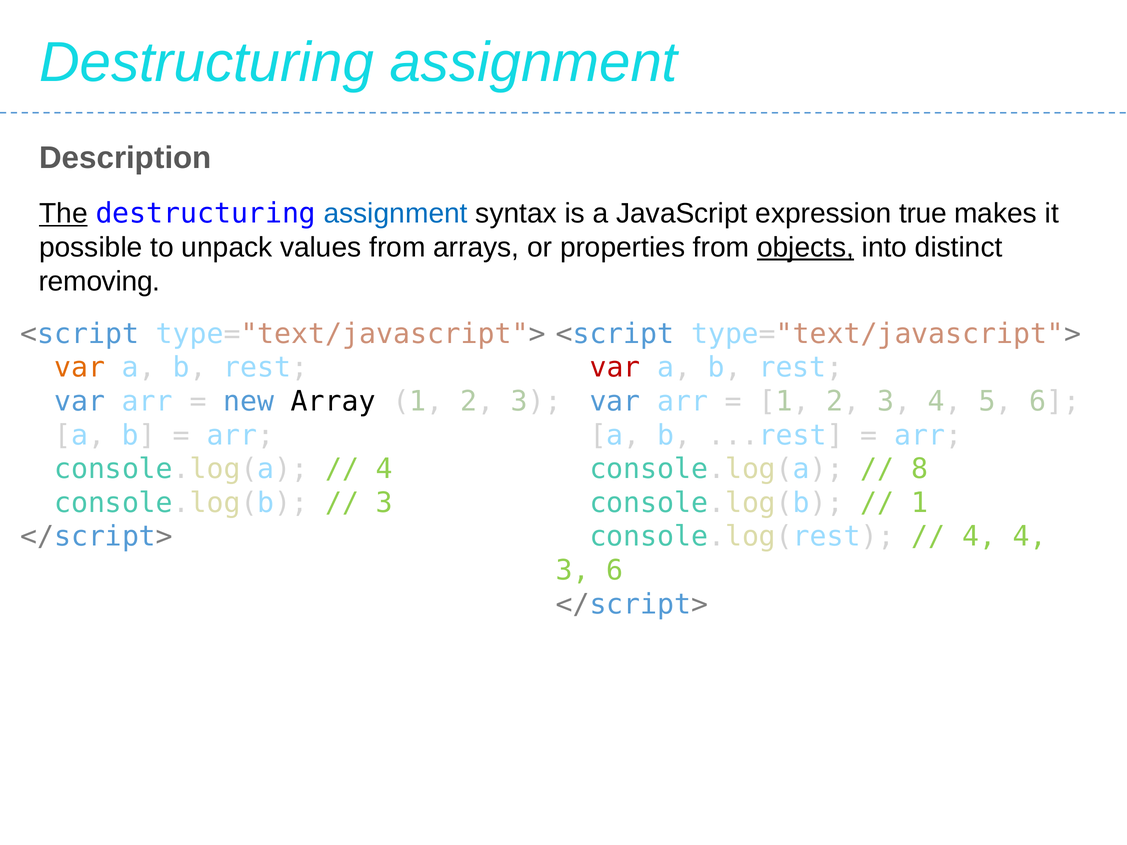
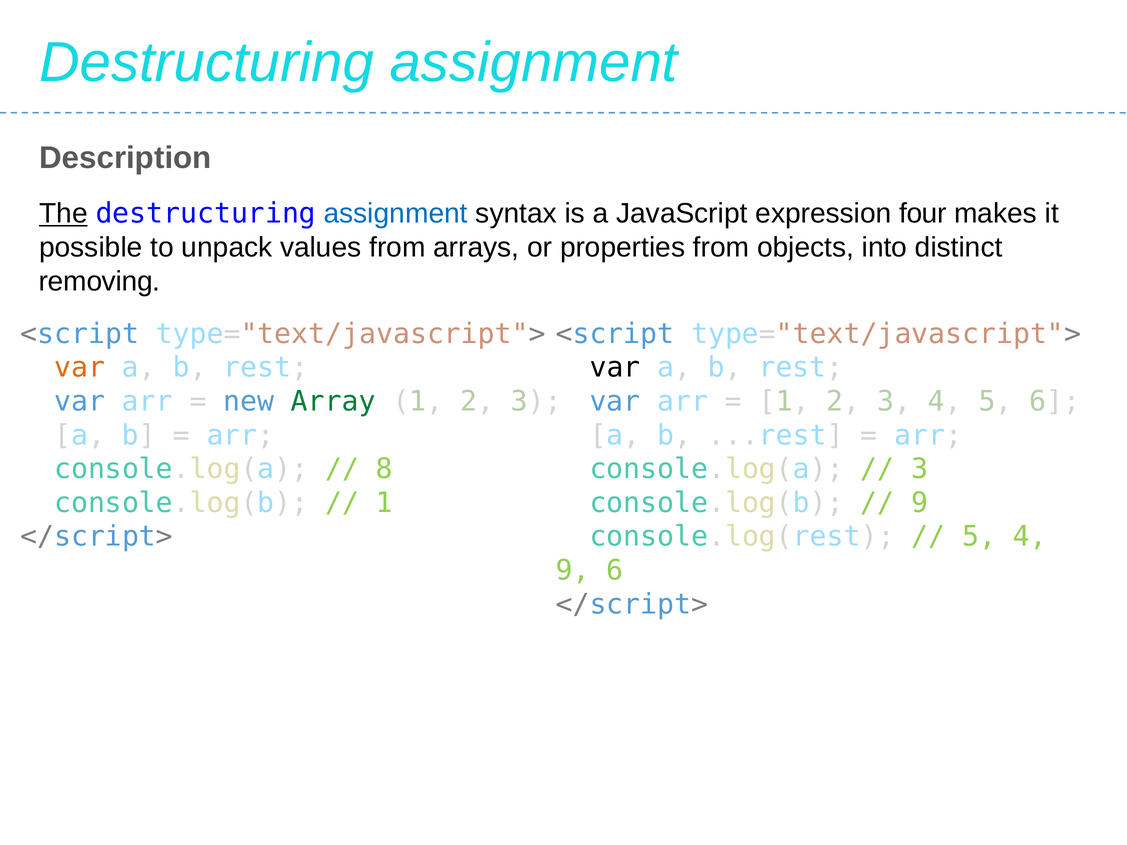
true: true -> four
objects underline: present -> none
var at (615, 368) colour: red -> black
Array colour: black -> green
4 at (384, 469): 4 -> 8
8 at (920, 469): 8 -> 3
3 at (384, 503): 3 -> 1
1 at (920, 503): 1 -> 9
4 at (979, 537): 4 -> 5
3 at (573, 571): 3 -> 9
